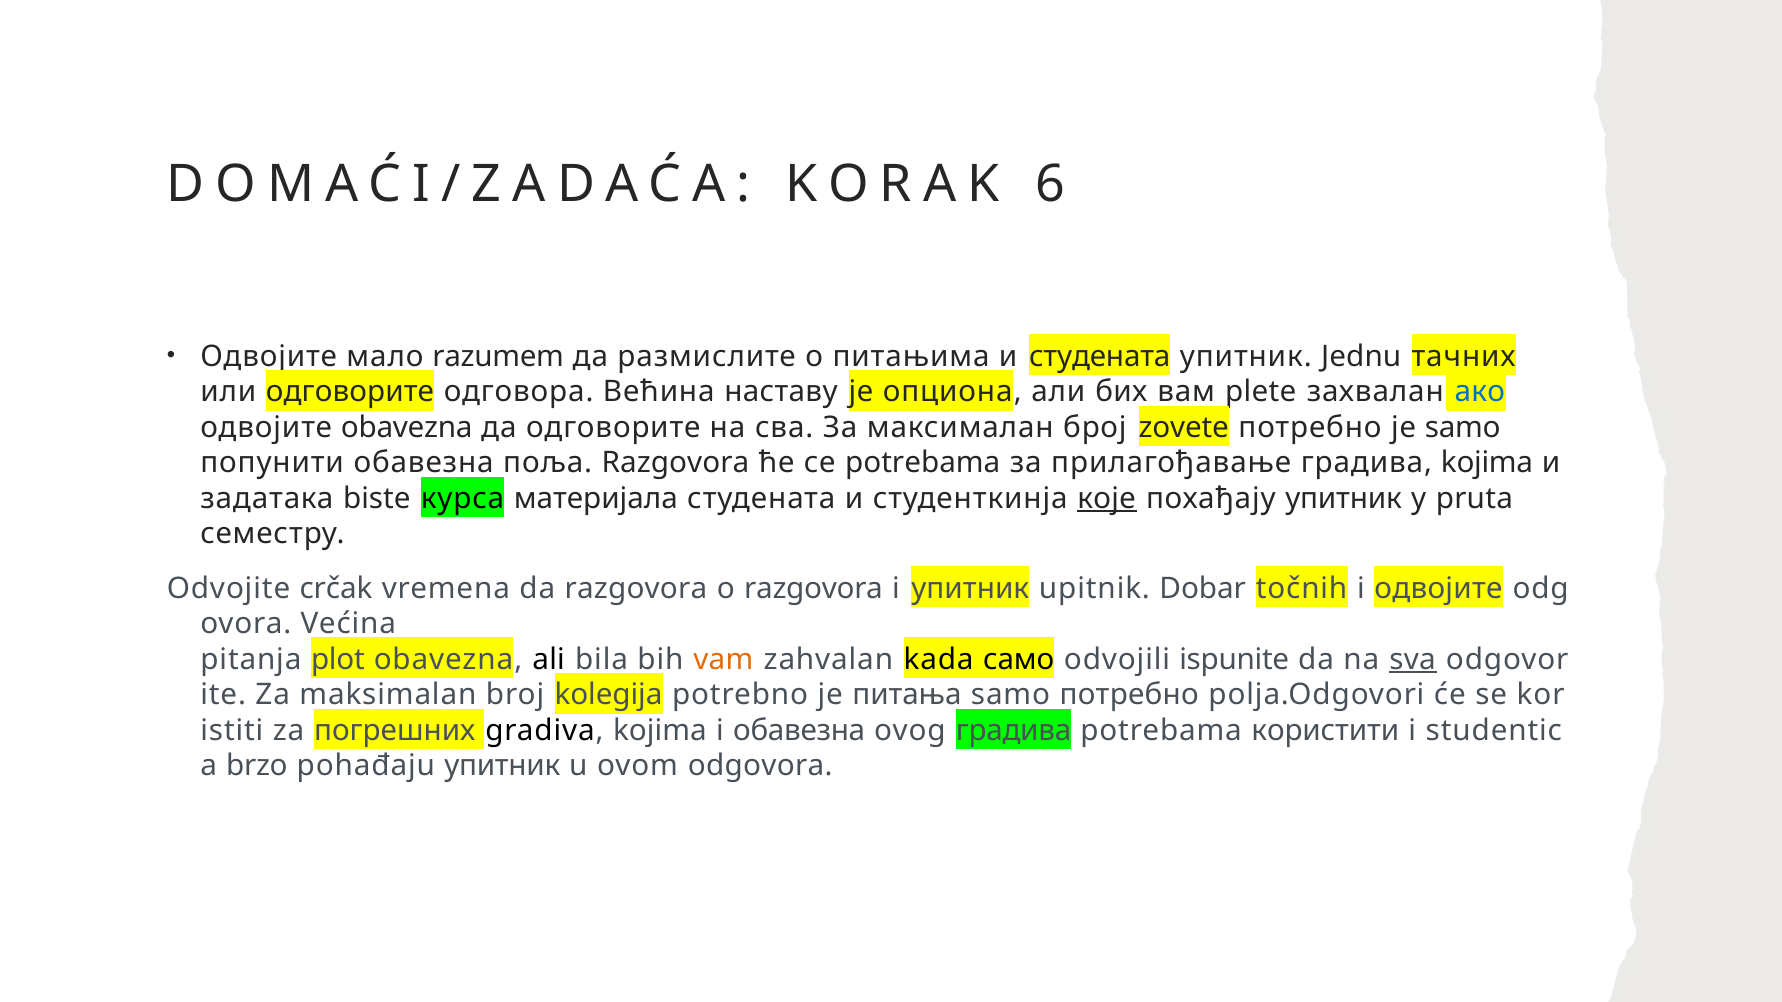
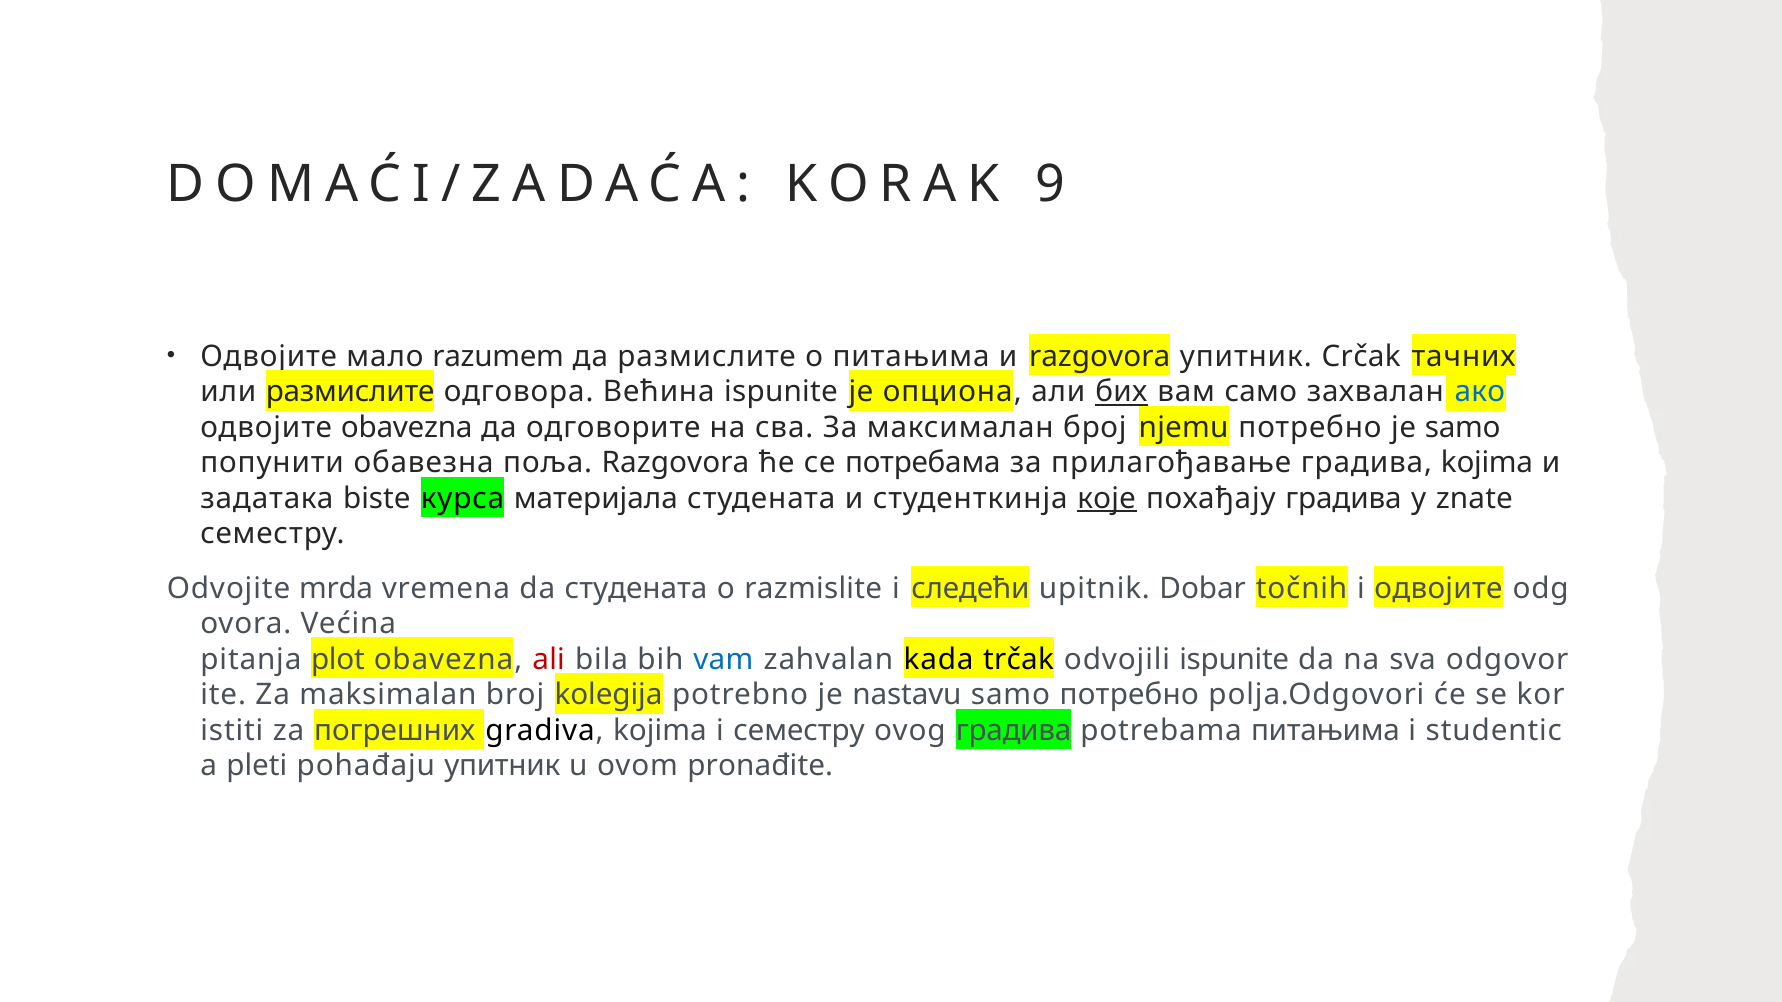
6: 6 -> 9
студената at (1100, 357): студената -> razgovora
Jednu: Jednu -> Crčak
или одговорите: одговорите -> размислите
Већина наставу: наставу -> ispunite
бих underline: none -> present
plete: plete -> само
zovete: zovete -> njemu
се potrebama: potrebama -> потребама
похађају упитник: упитник -> градива
pruta: pruta -> znate
crčak: crčak -> mrda
da razgovora: razgovora -> студената
o razgovora: razgovora -> razmislite
i упитник: упитник -> следећи
ali colour: black -> red
vam colour: orange -> blue
само: само -> trčak
sva underline: present -> none
питања: питања -> nastavu
i обавезна: обавезна -> семестру
potrebama користити: користити -> питањима
brzo: brzo -> pleti
odgovora: odgovora -> pronađite
